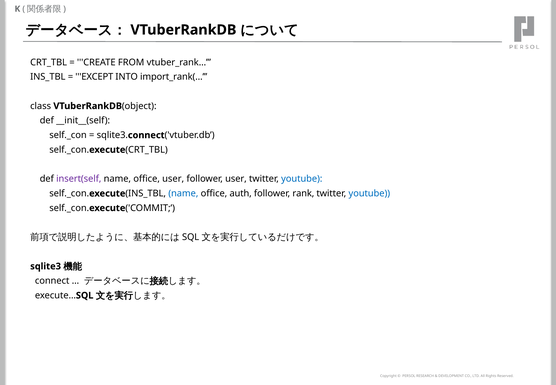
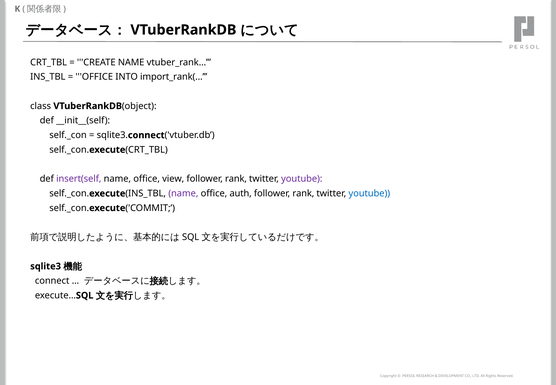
CREATE FROM: FROM -> NAME
EXCEPT at (94, 77): EXCEPT -> OFFICE
office user: user -> view
user at (236, 179): user -> rank
youtube at (302, 179) colour: blue -> purple
name at (183, 193) colour: blue -> purple
